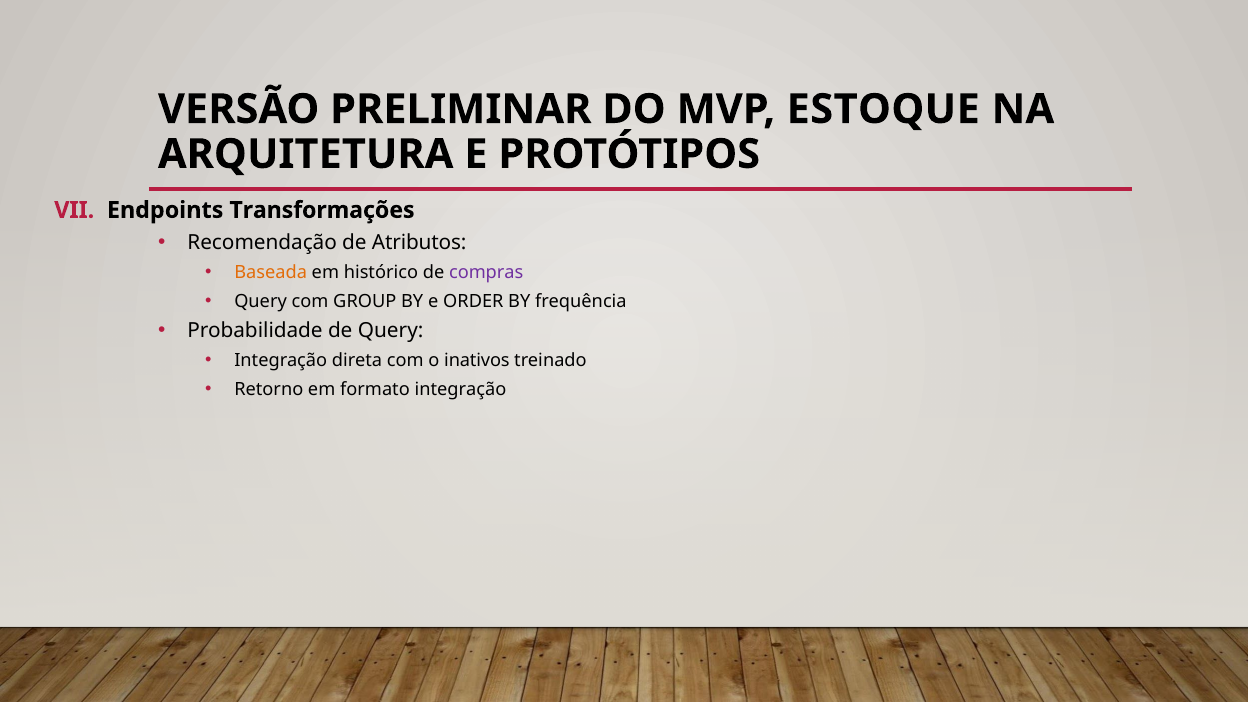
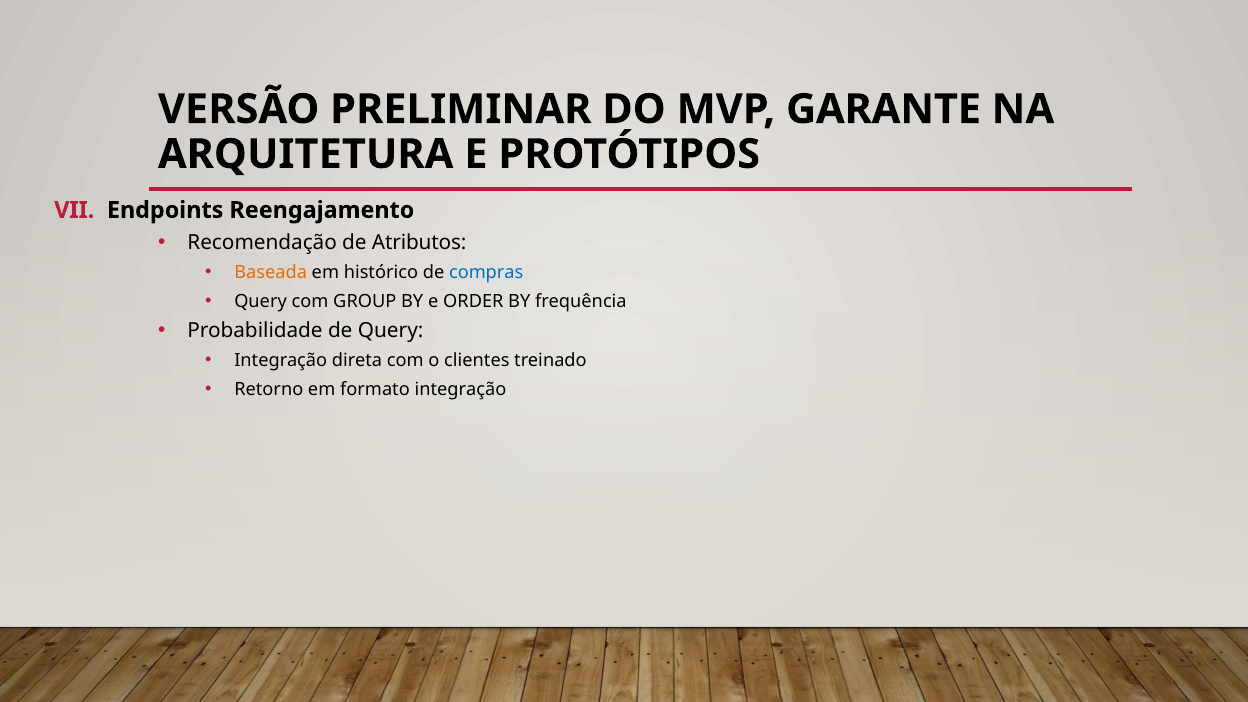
ESTOQUE: ESTOQUE -> GARANTE
Transformações: Transformações -> Reengajamento
compras colour: purple -> blue
inativos: inativos -> clientes
